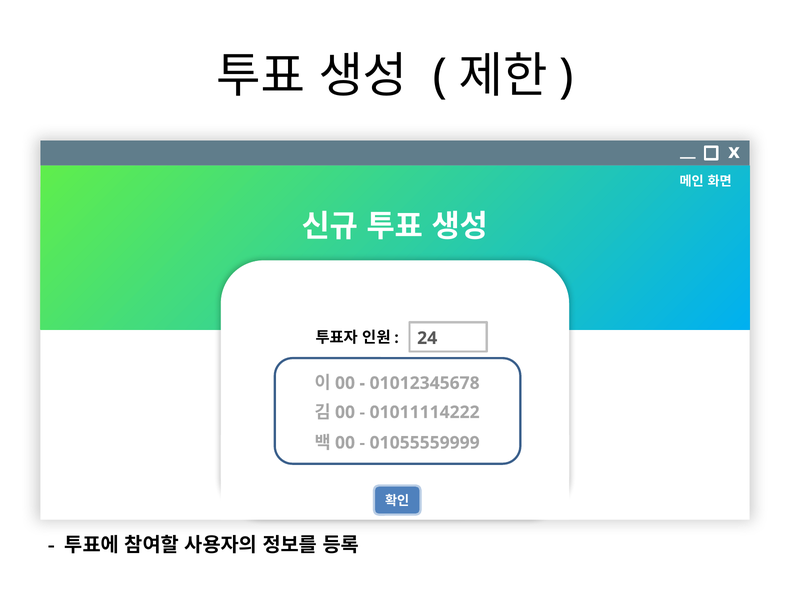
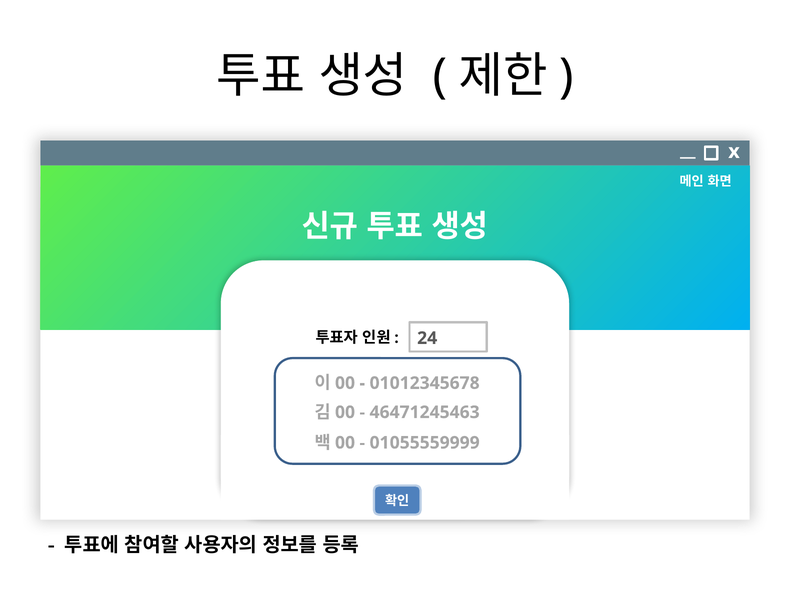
01011114222: 01011114222 -> 46471245463
